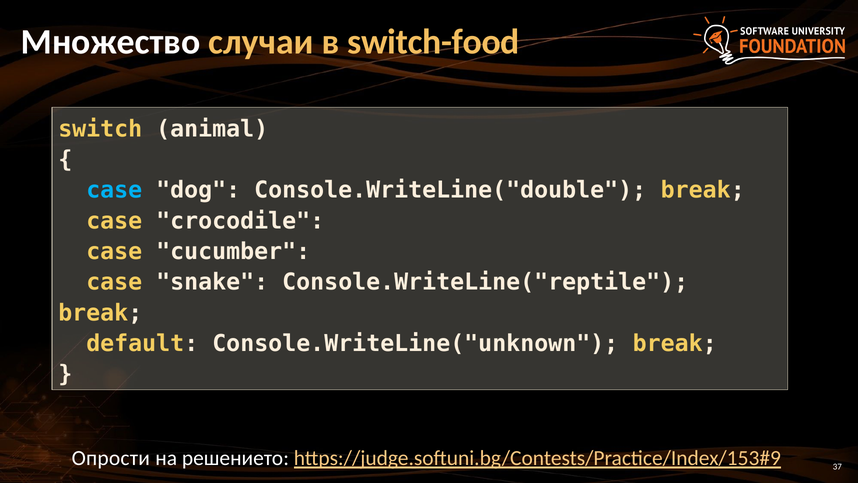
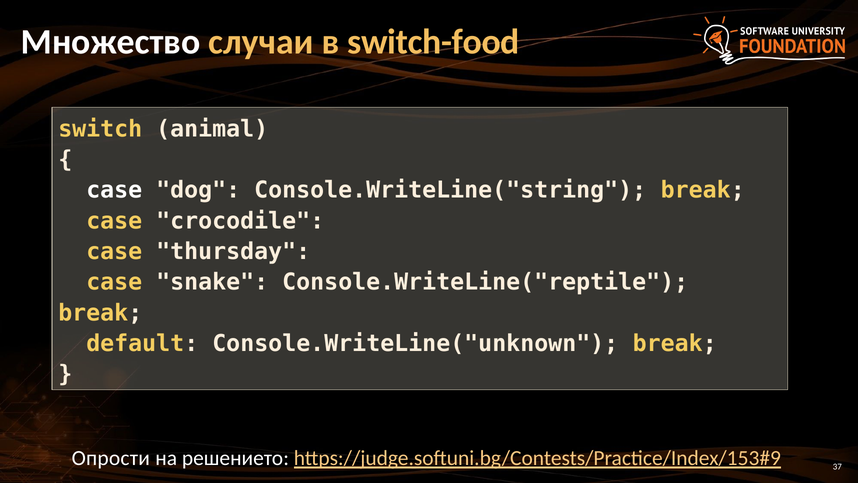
case at (114, 190) colour: light blue -> white
Console.WriteLine("double: Console.WriteLine("double -> Console.WriteLine("string
cucumber: cucumber -> thursday
